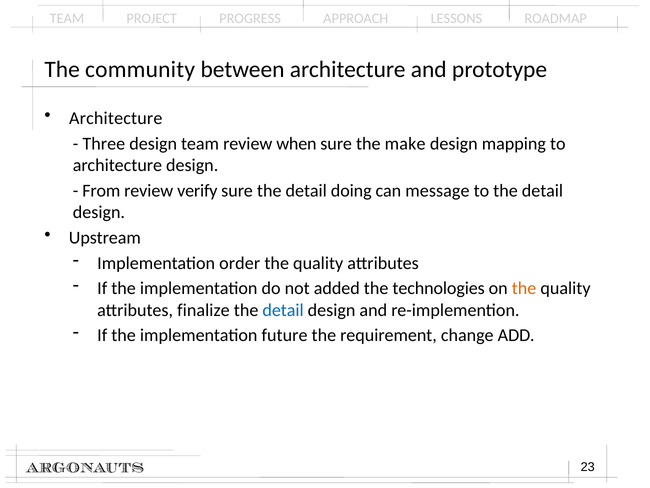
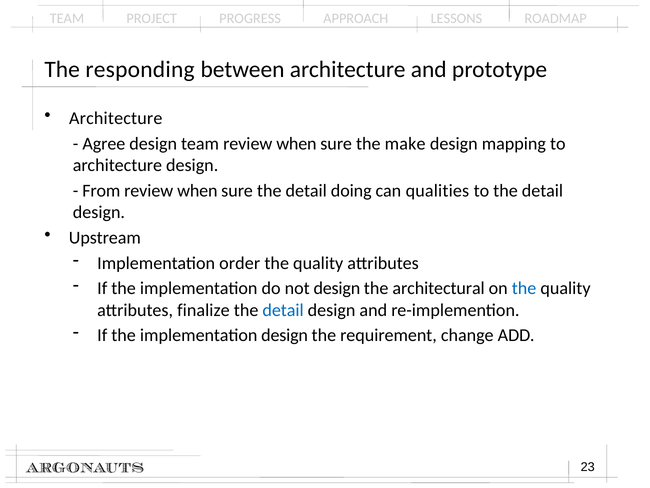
community: community -> responding
Three: Three -> Agree
verify at (197, 191): verify -> when
message: message -> qualities
not added: added -> design
technologies: technologies -> architectural
the at (524, 288) colour: orange -> blue
implementation future: future -> design
